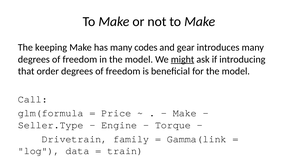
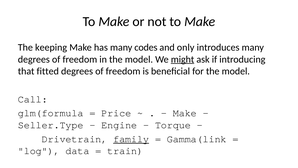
gear: gear -> only
order: order -> fitted
family at (131, 139) underline: none -> present
